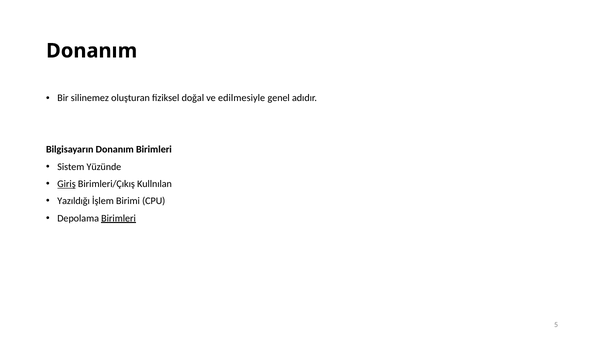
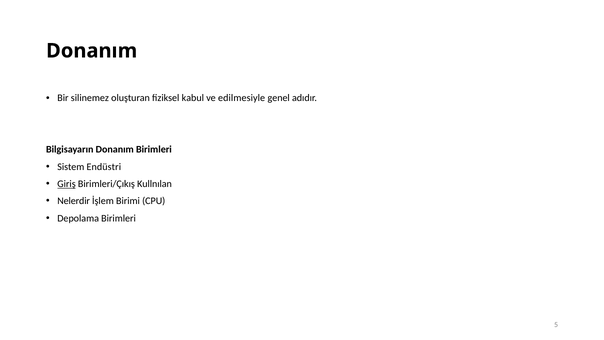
doğal: doğal -> kabul
Yüzünde: Yüzünde -> Endüstri
Yazıldığı: Yazıldığı -> Nelerdir
Birimleri at (119, 218) underline: present -> none
